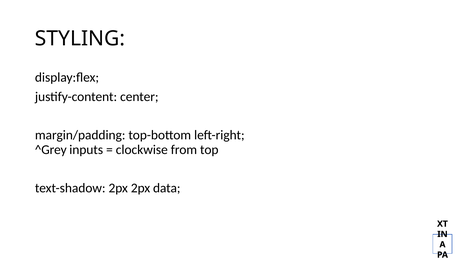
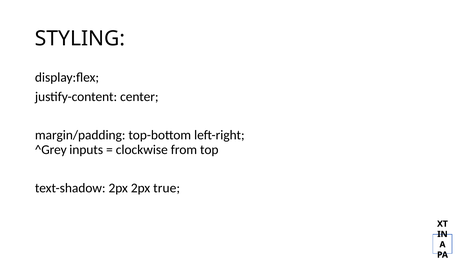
data: data -> true
